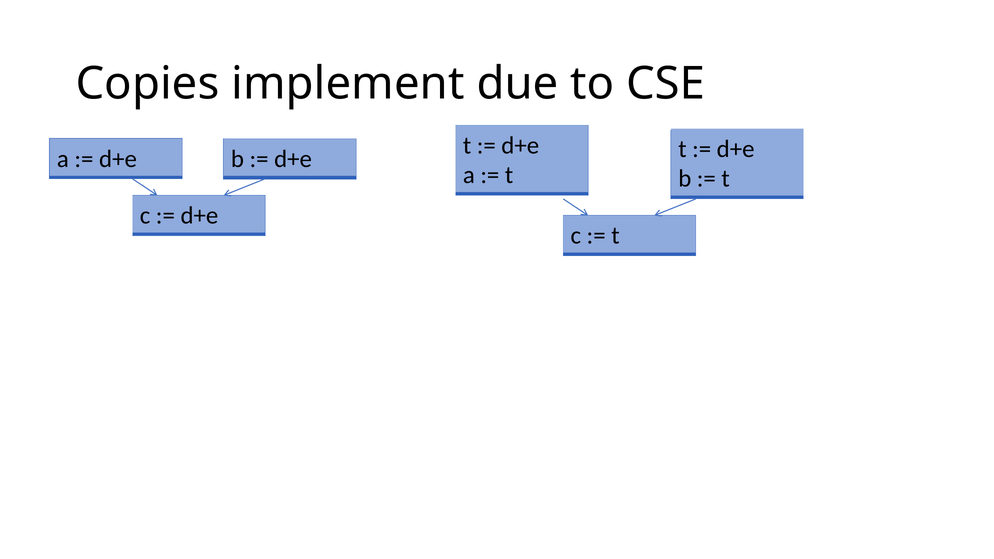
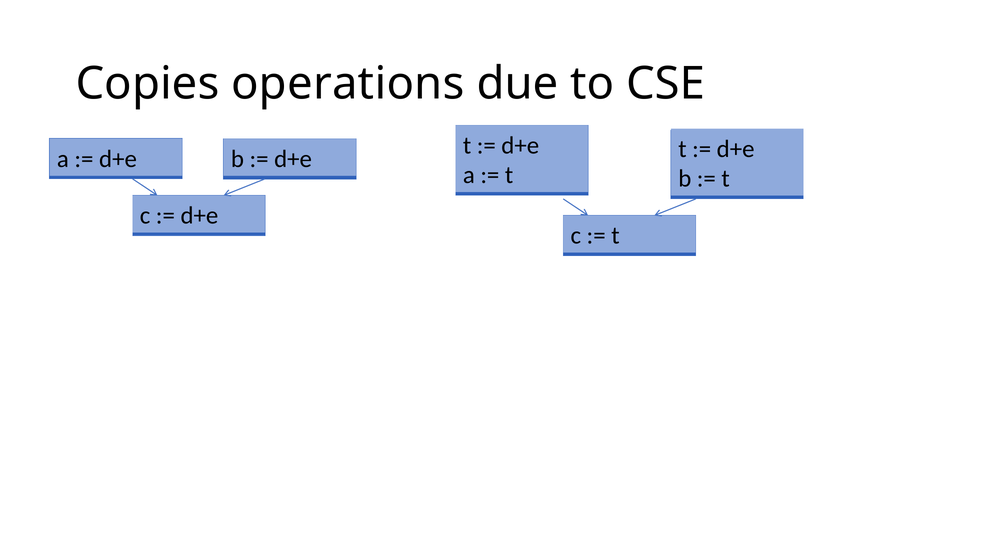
implement: implement -> operations
